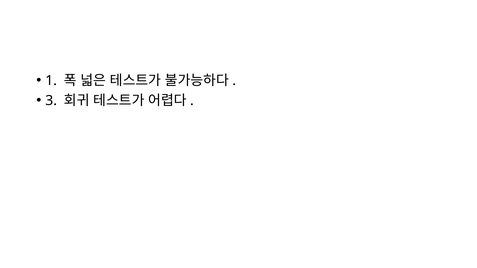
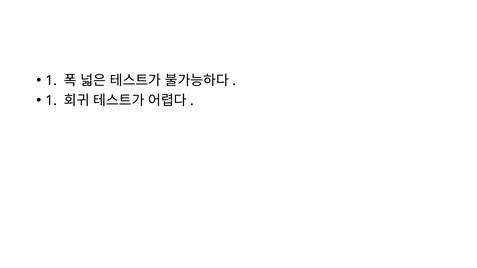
3 at (51, 101): 3 -> 1
